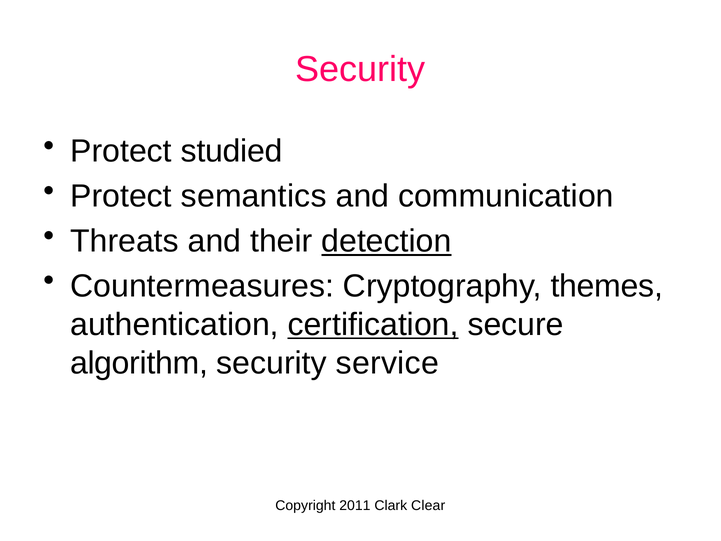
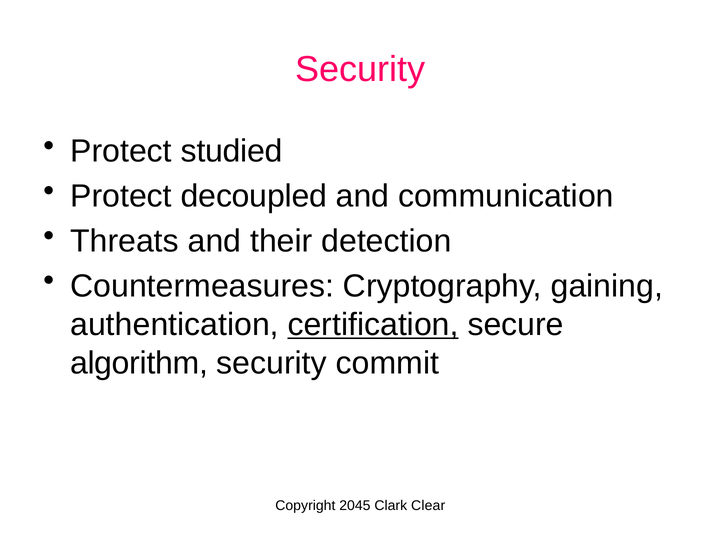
semantics: semantics -> decoupled
detection underline: present -> none
themes: themes -> gaining
service: service -> commit
2011: 2011 -> 2045
